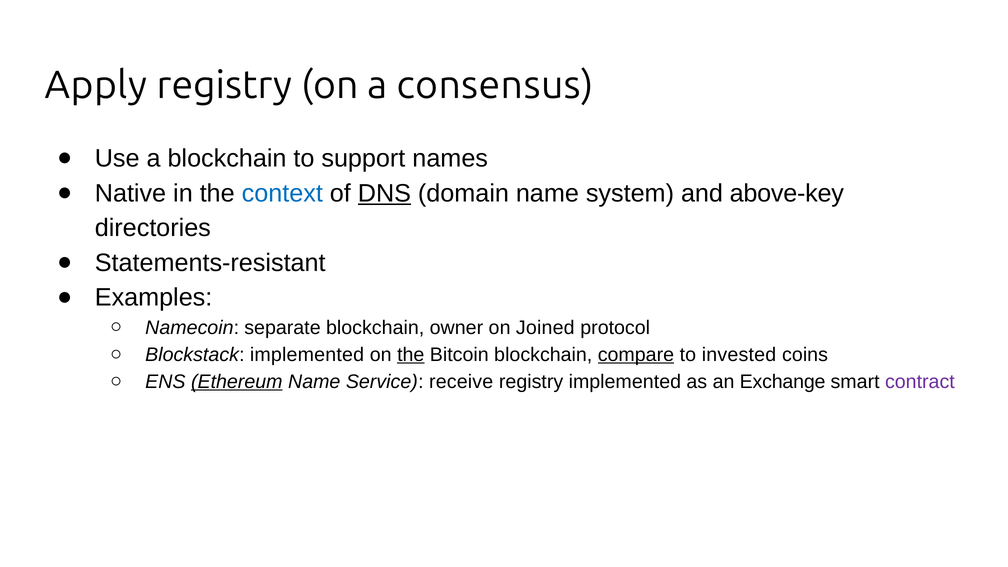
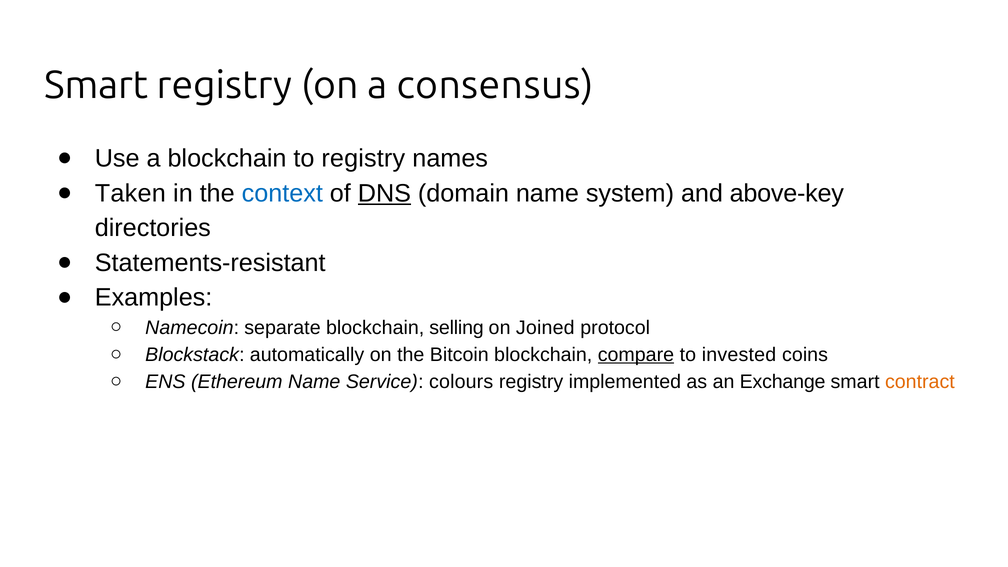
Apply at (96, 85): Apply -> Smart
to support: support -> registry
Native: Native -> Taken
owner: owner -> selling
Blockstack implemented: implemented -> automatically
the at (411, 355) underline: present -> none
Ethereum underline: present -> none
receive: receive -> colours
contract colour: purple -> orange
